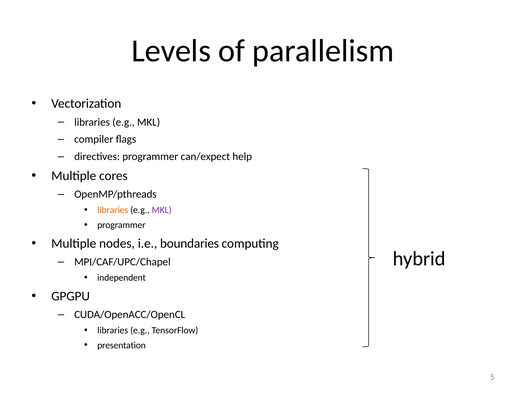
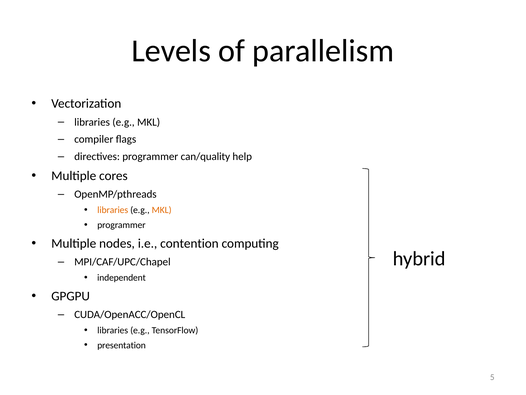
can/expect: can/expect -> can/quality
MKL at (162, 210) colour: purple -> orange
boundaries: boundaries -> contention
